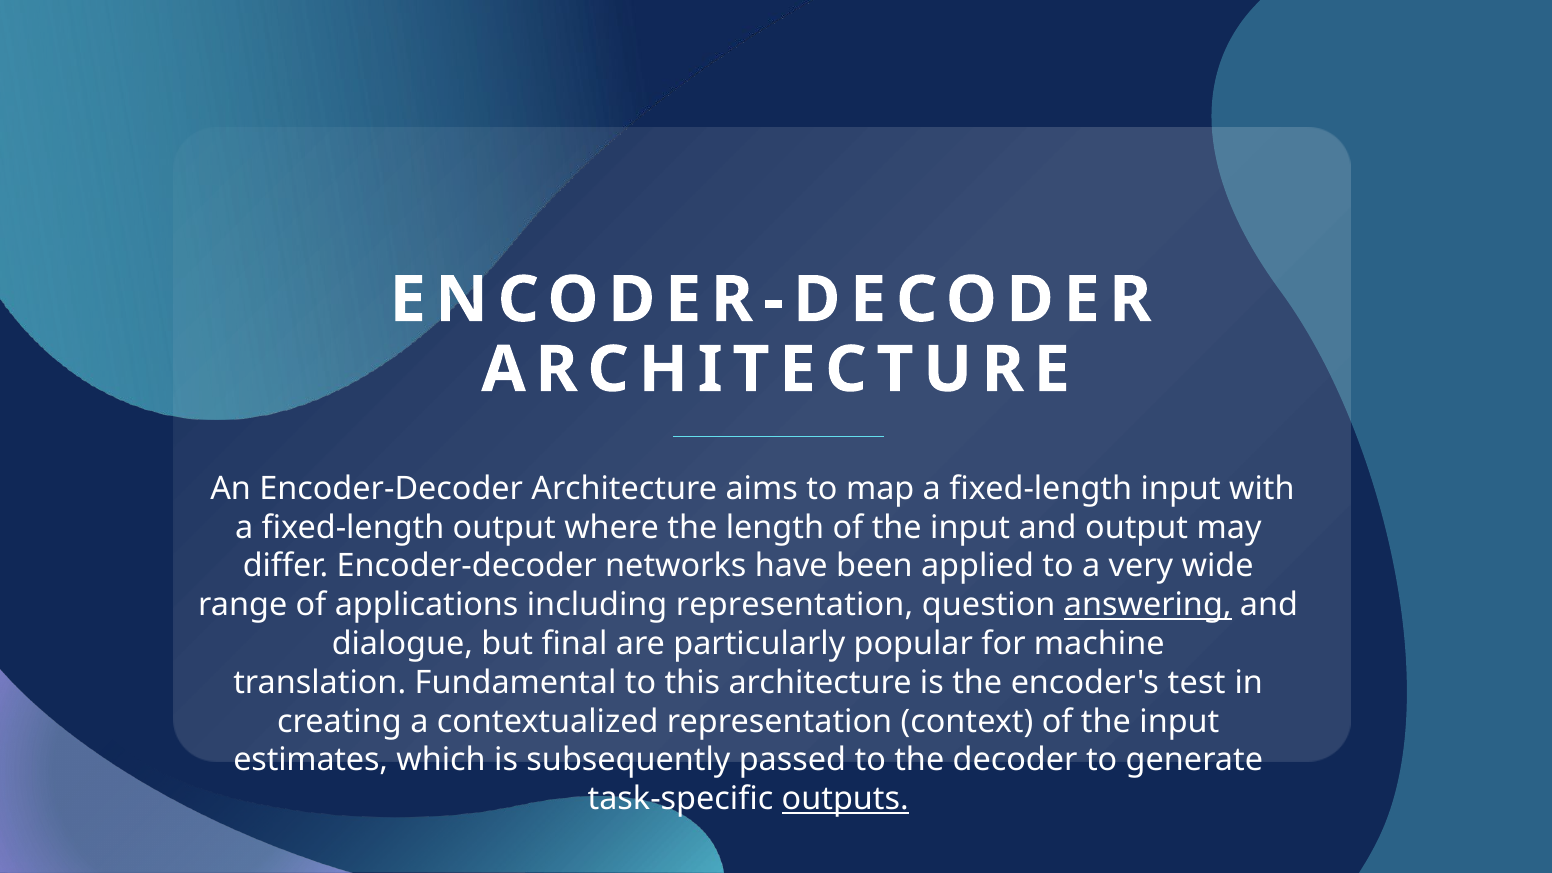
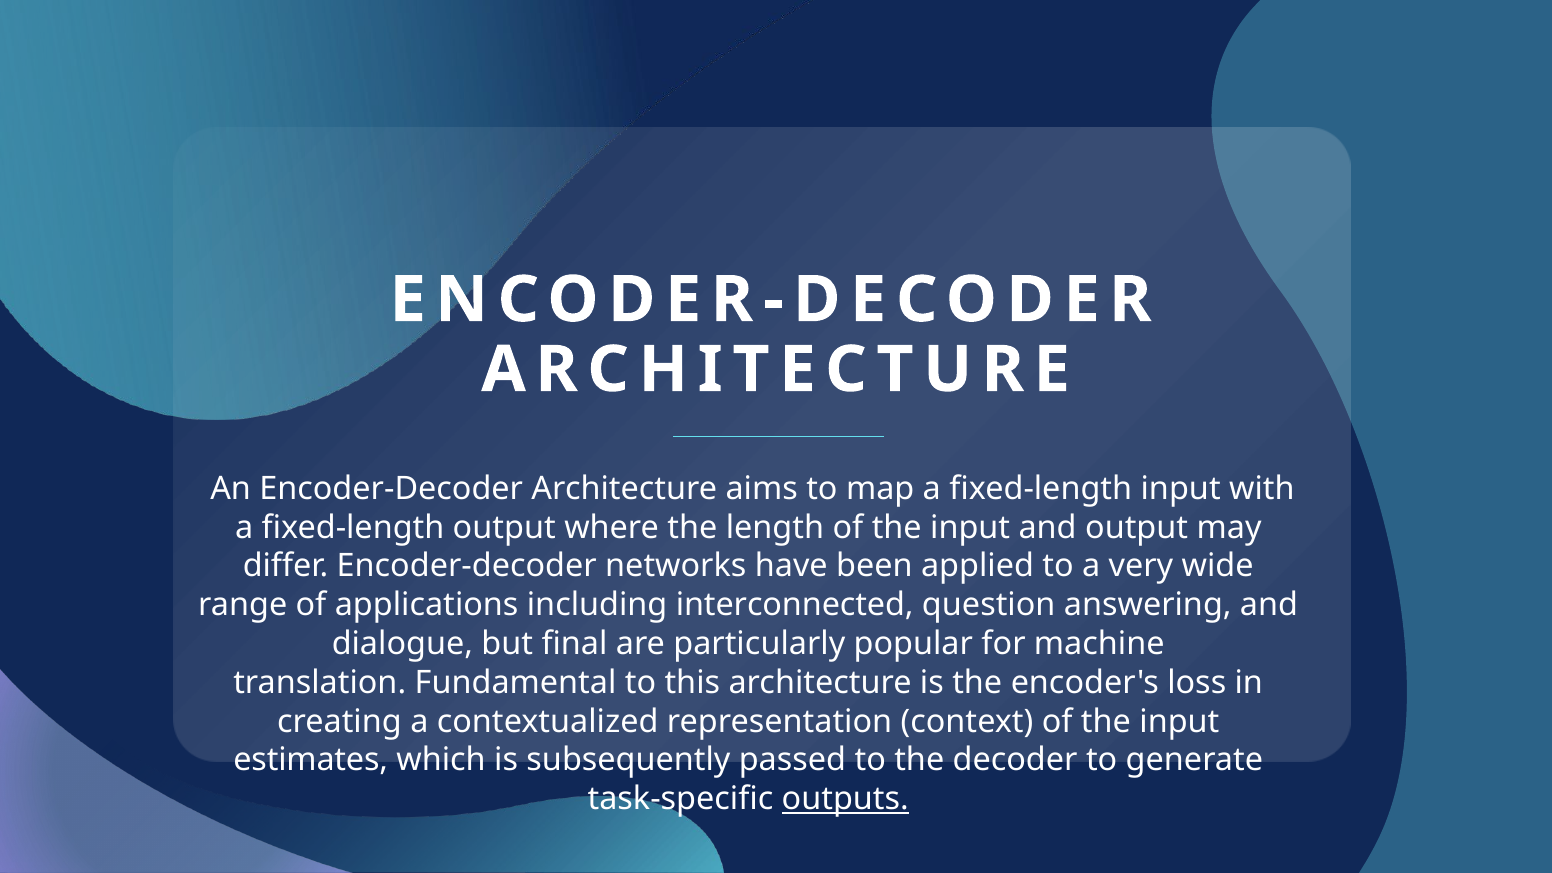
including representation: representation -> interconnected
answering underline: present -> none
test: test -> loss
